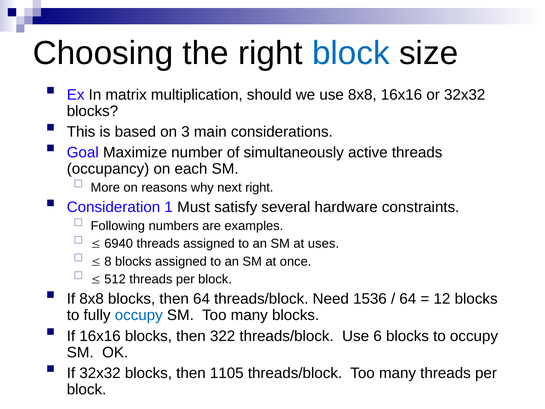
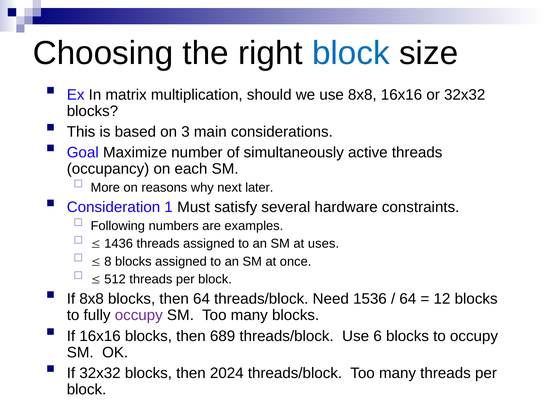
next right: right -> later
6940: 6940 -> 1436
occupy at (139, 315) colour: blue -> purple
322: 322 -> 689
1105: 1105 -> 2024
